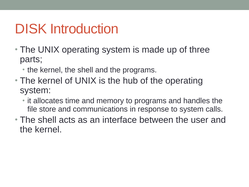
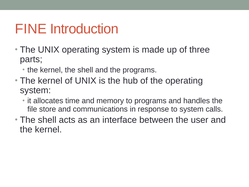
DISK: DISK -> FINE
